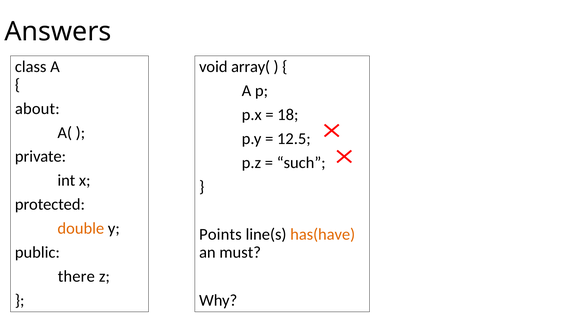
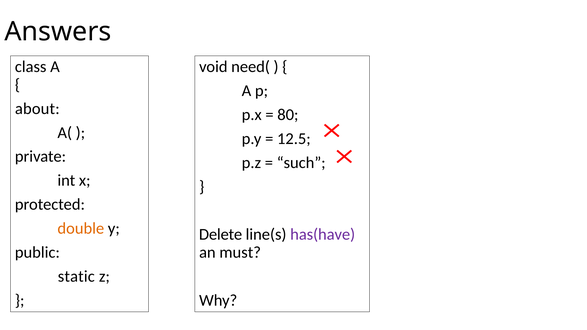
array(: array( -> need(
18: 18 -> 80
Points: Points -> Delete
has(have colour: orange -> purple
there: there -> static
